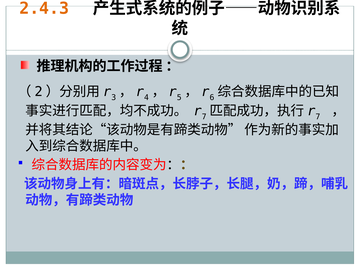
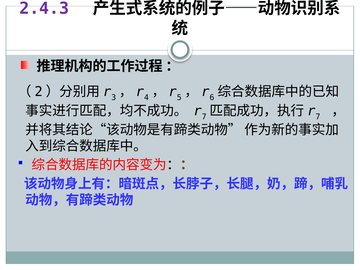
2.4.3 colour: orange -> purple
